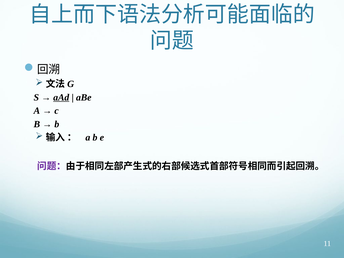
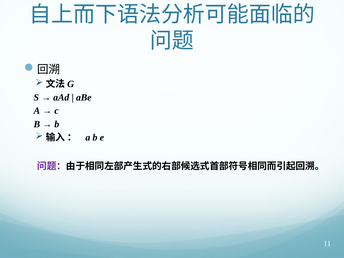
aAd underline: present -> none
